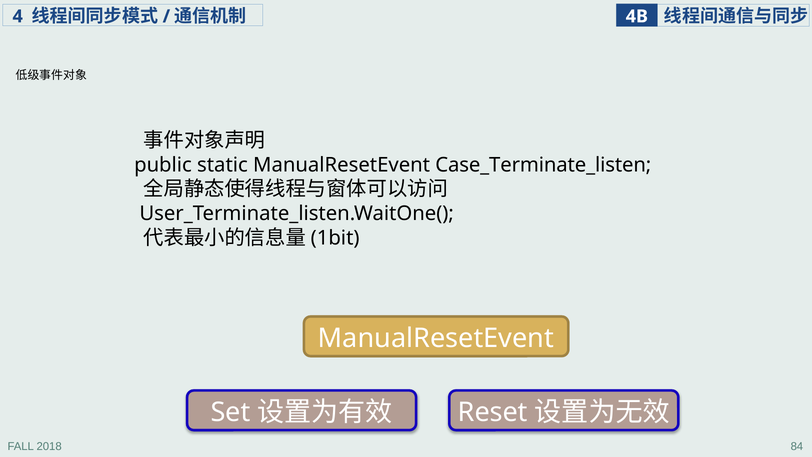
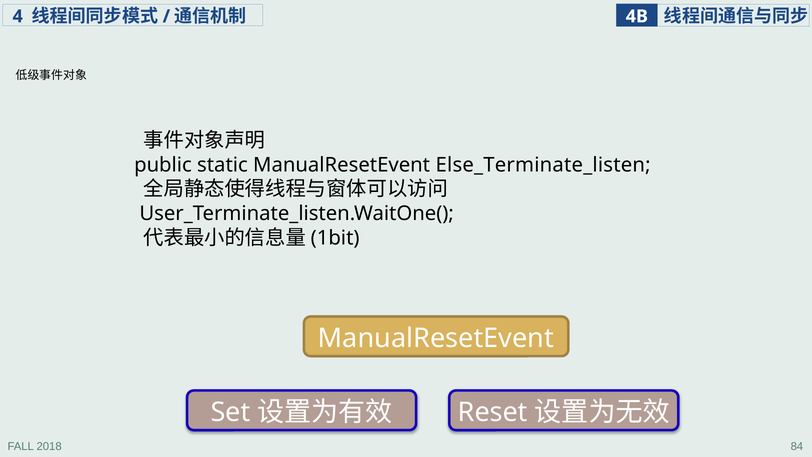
Case_Terminate_listen: Case_Terminate_listen -> Else_Terminate_listen
